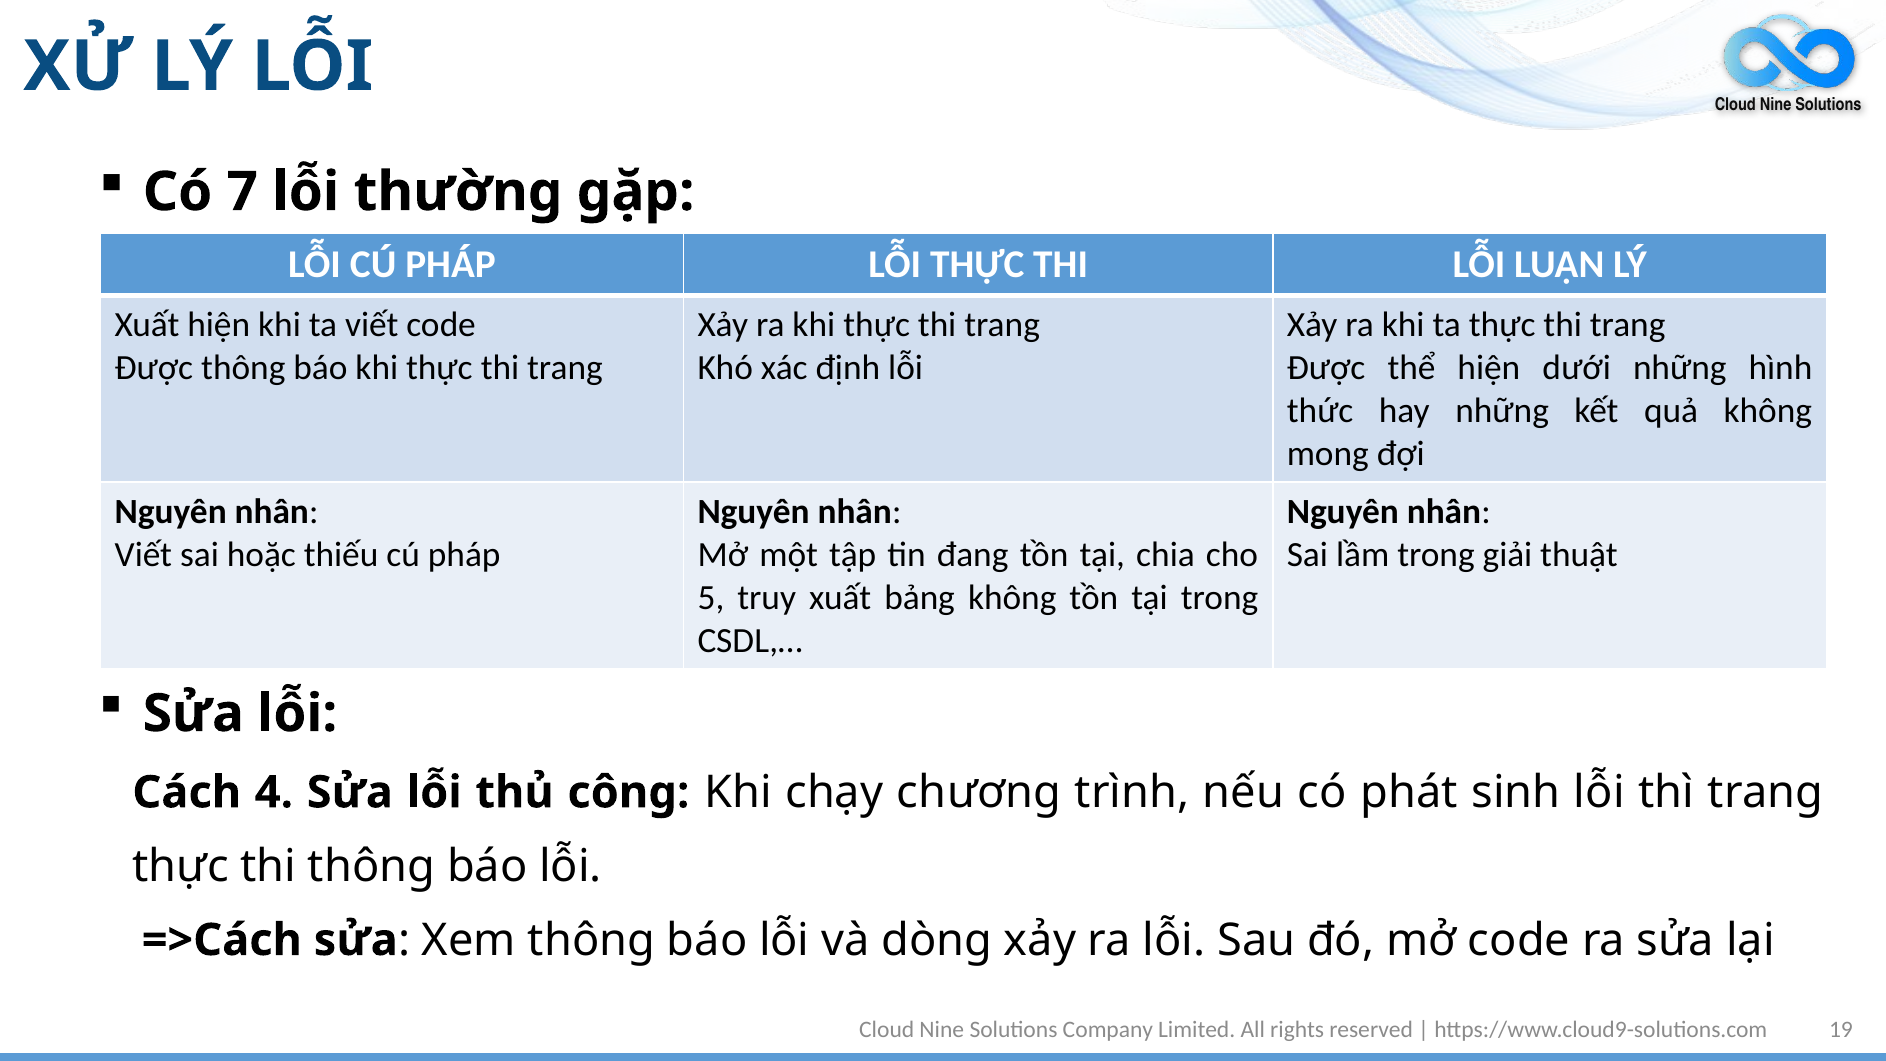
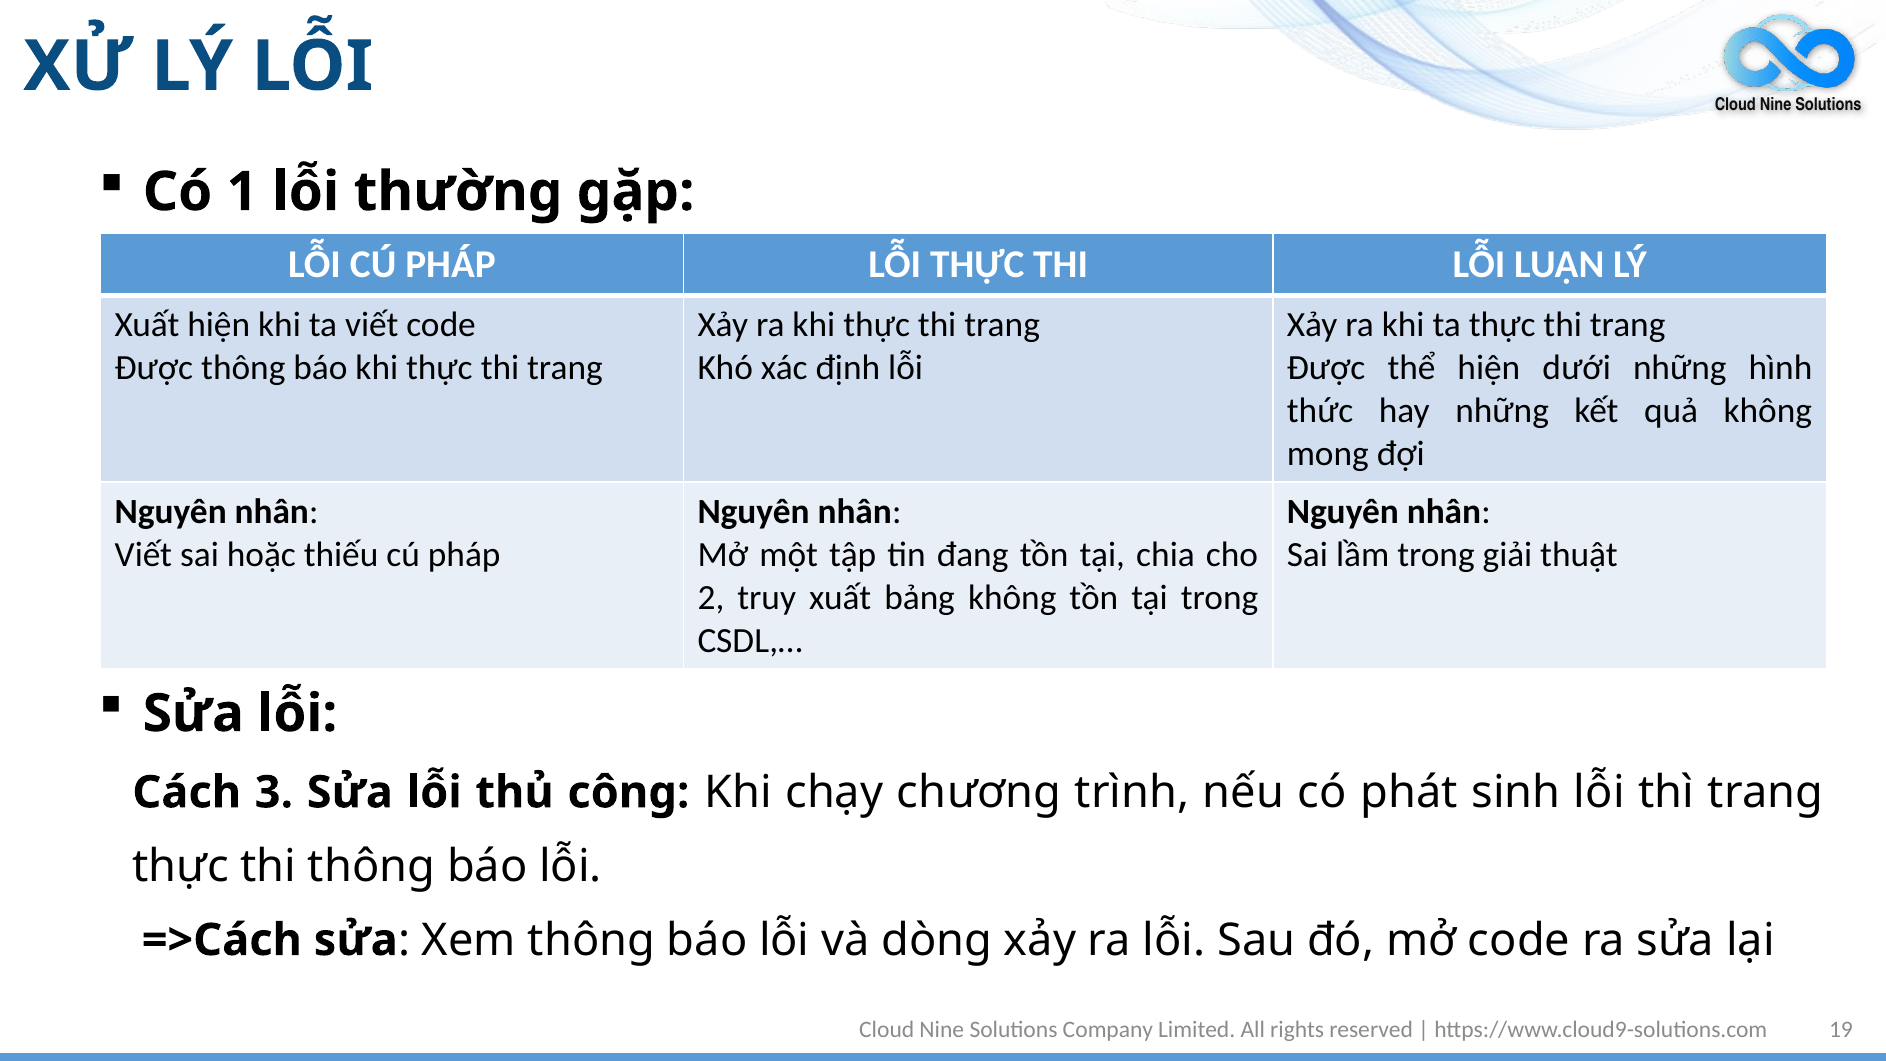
7: 7 -> 1
5: 5 -> 2
4: 4 -> 3
